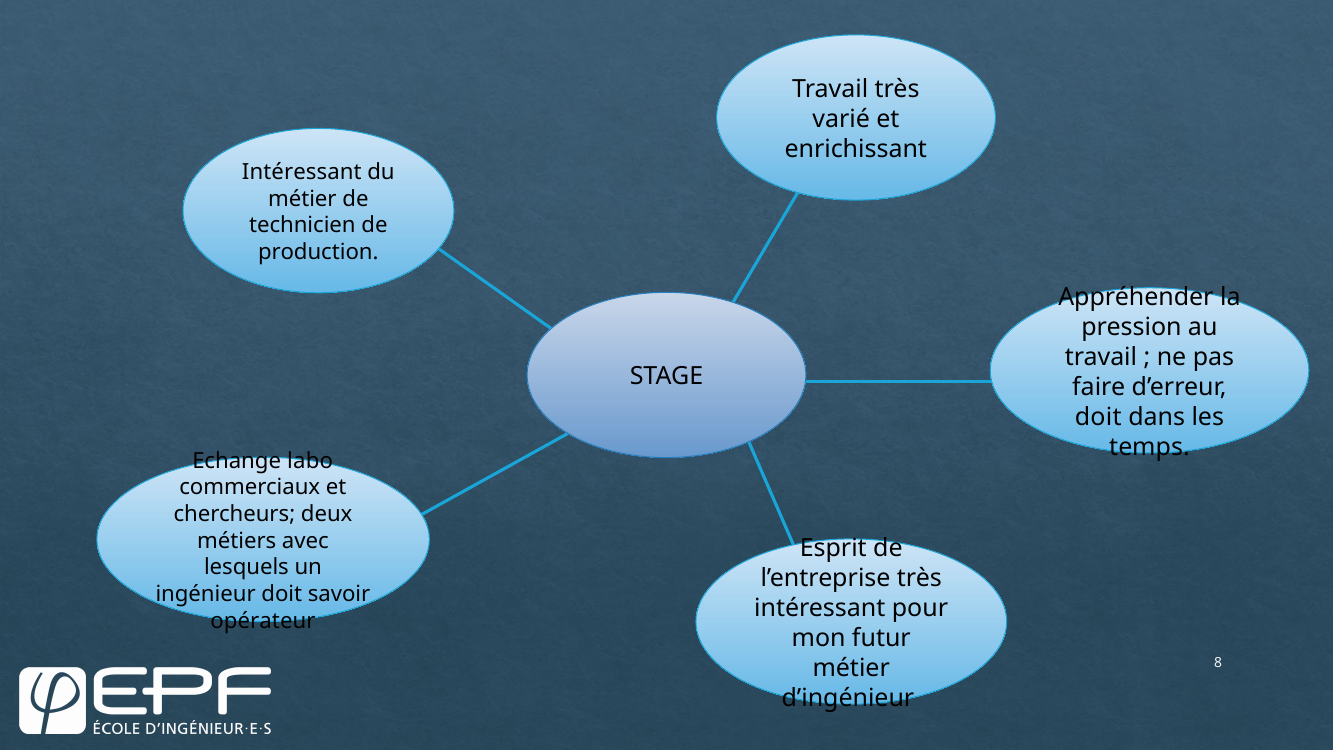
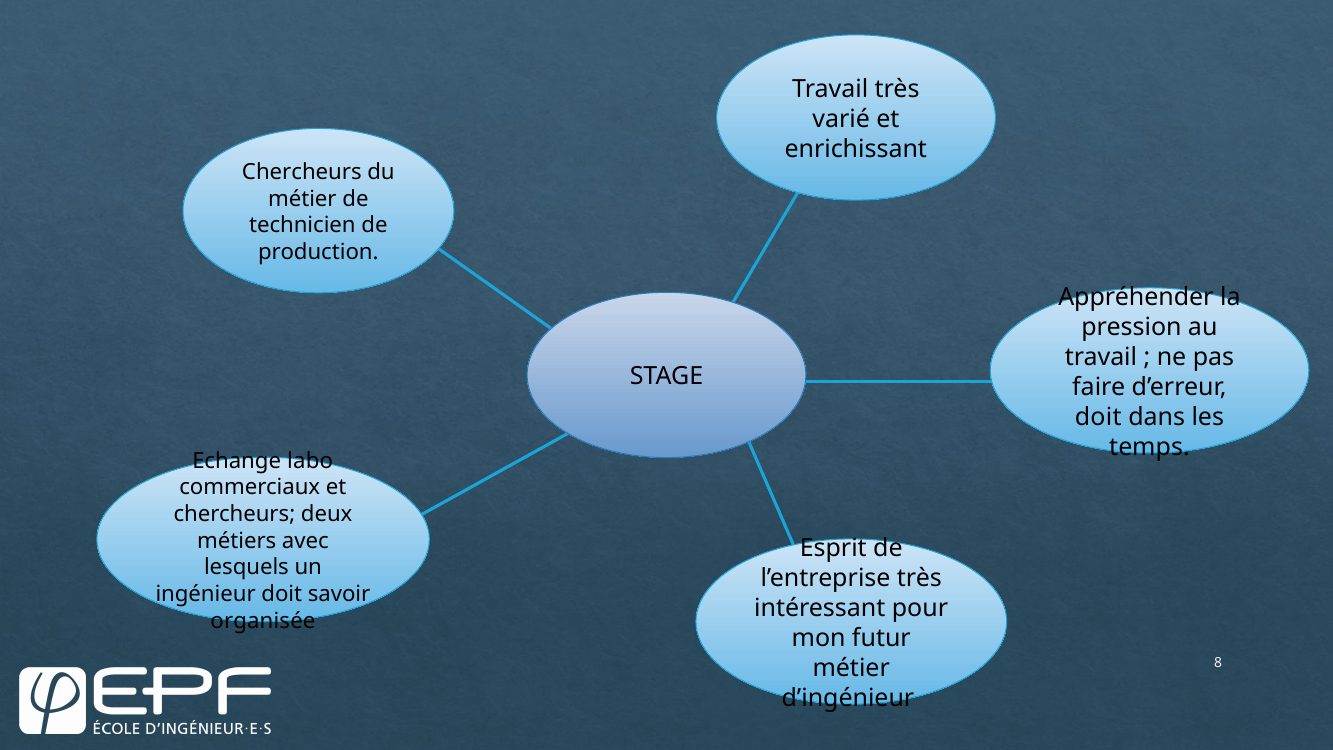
Intéressant at (302, 172): Intéressant -> Chercheurs
opérateur: opérateur -> organisée
